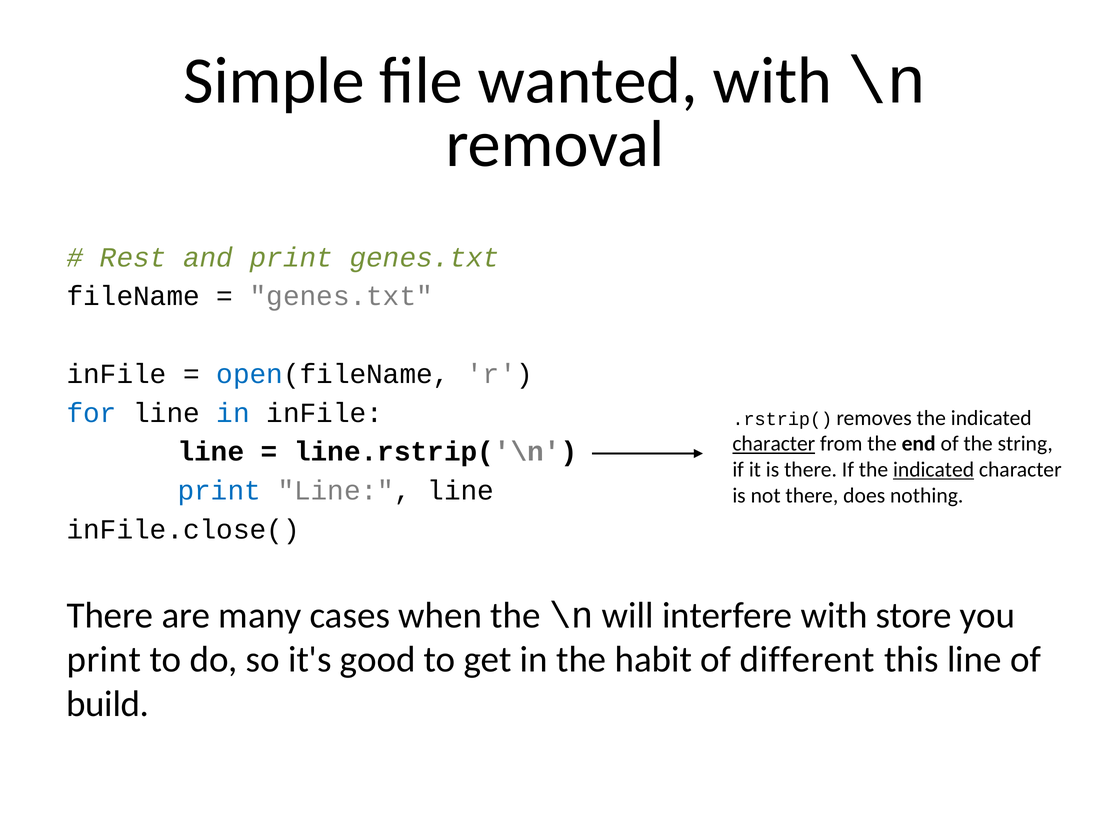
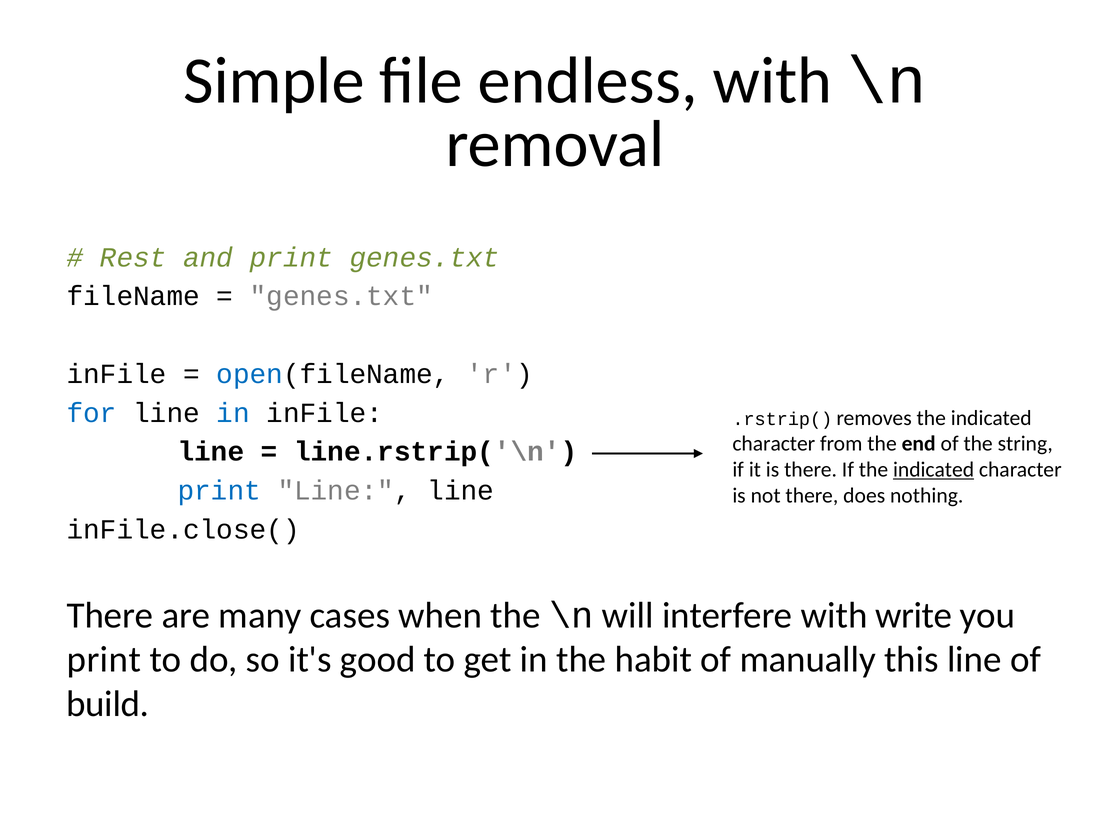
wanted: wanted -> endless
character at (774, 444) underline: present -> none
store: store -> write
different: different -> manually
